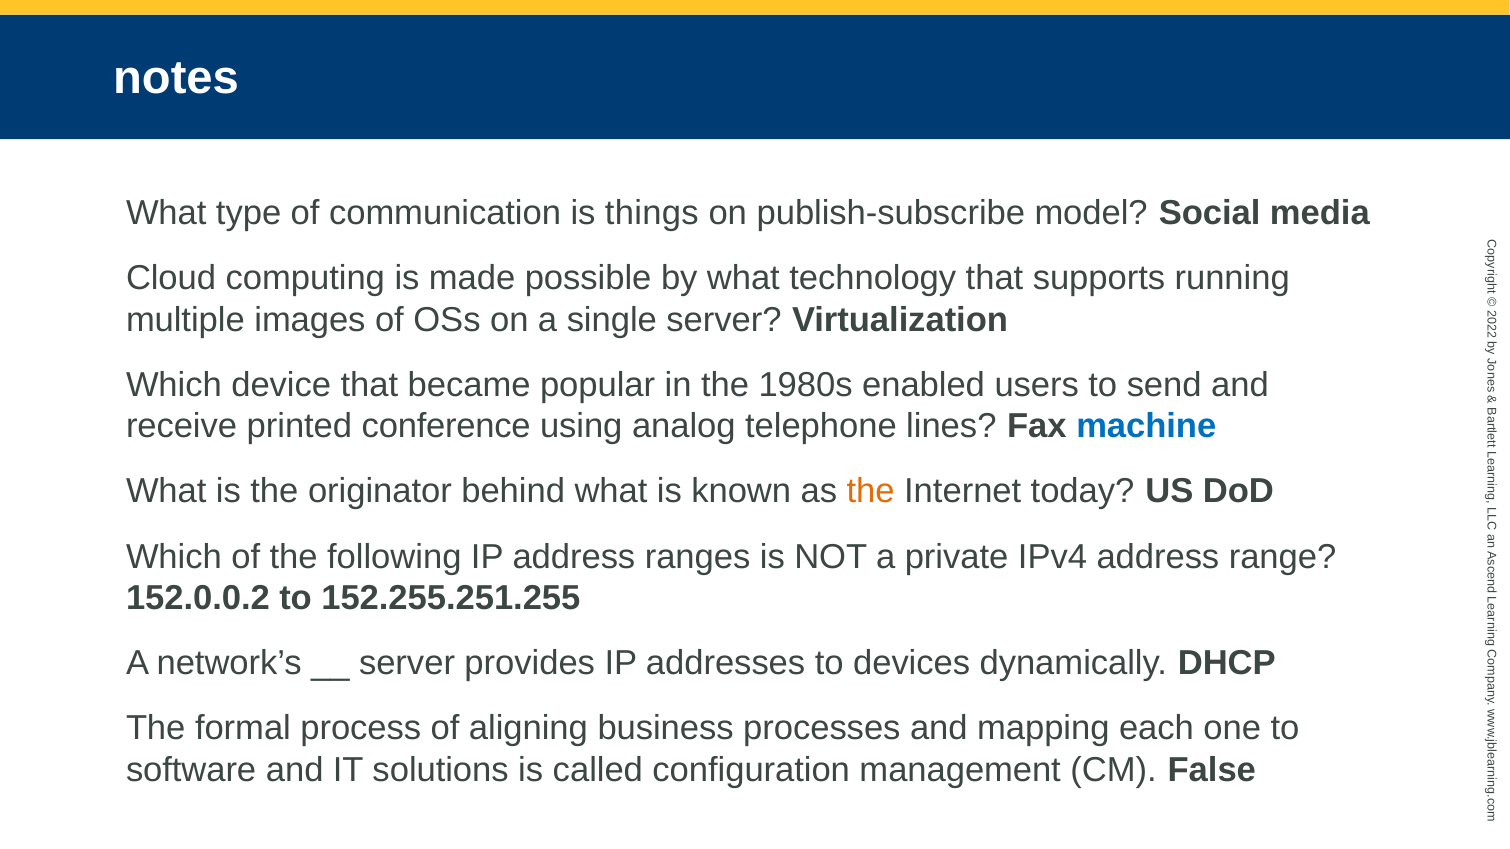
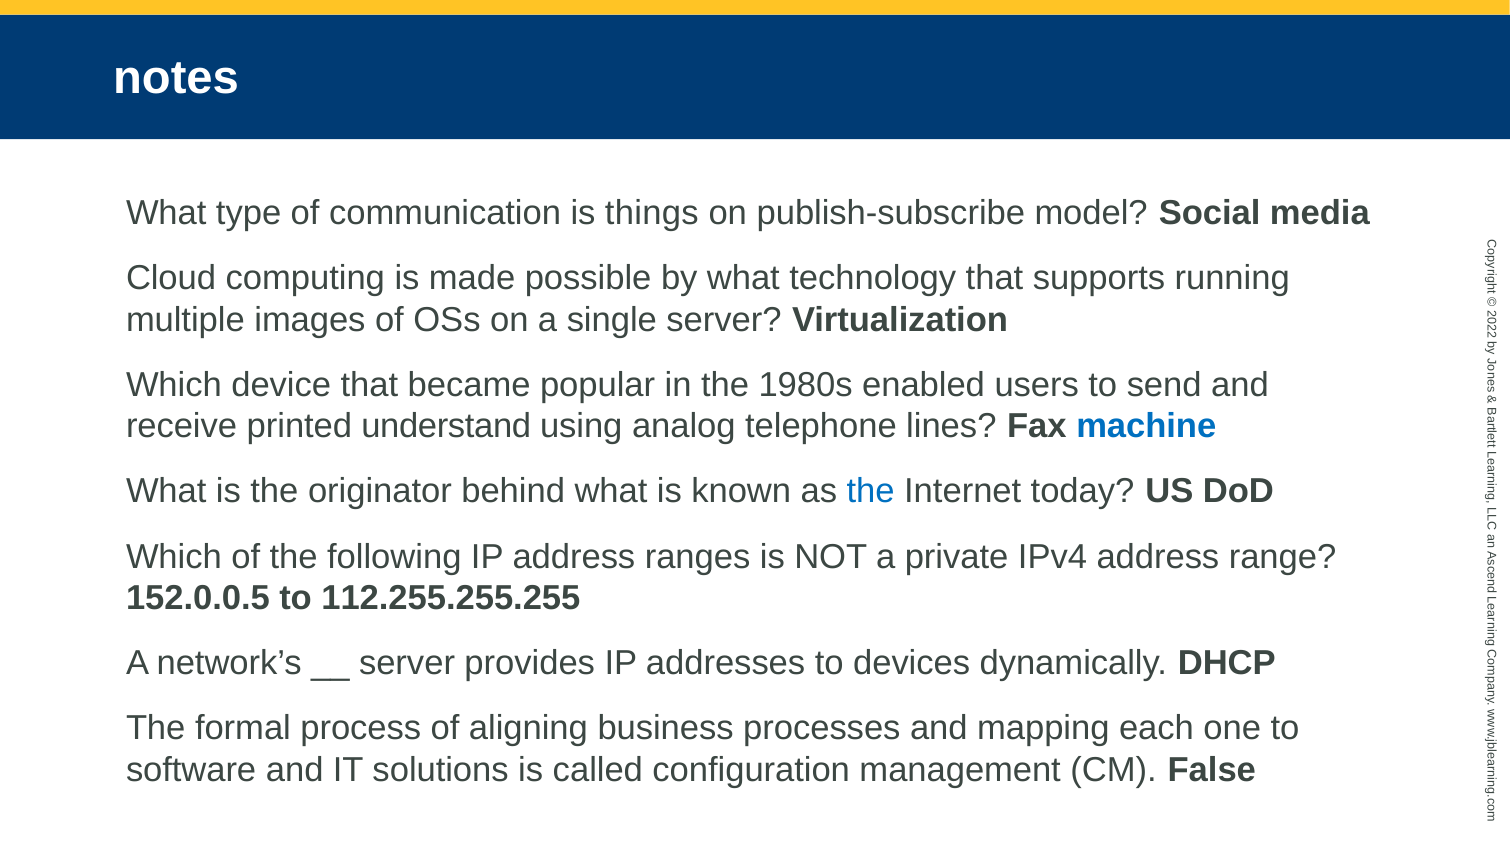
conference: conference -> understand
the at (871, 492) colour: orange -> blue
152.0.0.2: 152.0.0.2 -> 152.0.0.5
152.255.251.255: 152.255.251.255 -> 112.255.255.255
